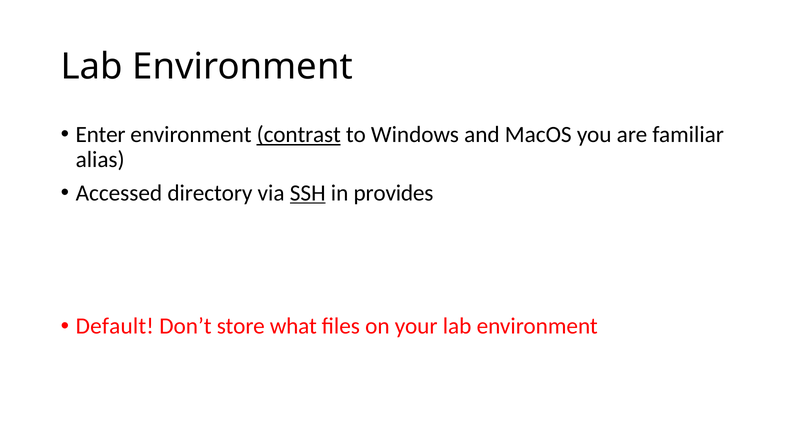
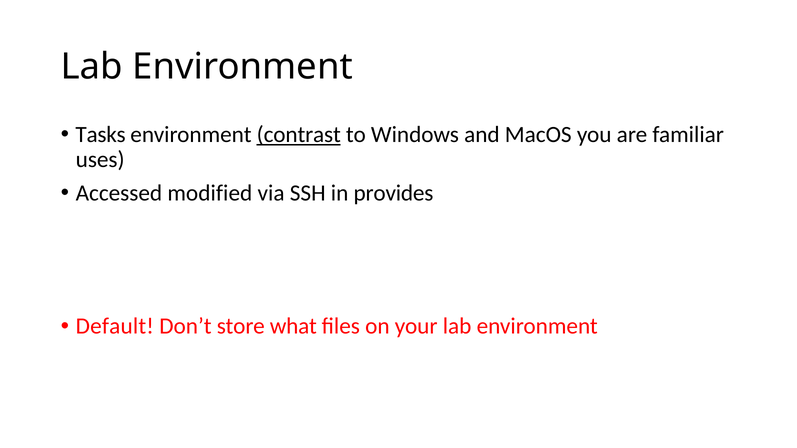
Enter: Enter -> Tasks
alias: alias -> uses
directory: directory -> modified
SSH underline: present -> none
